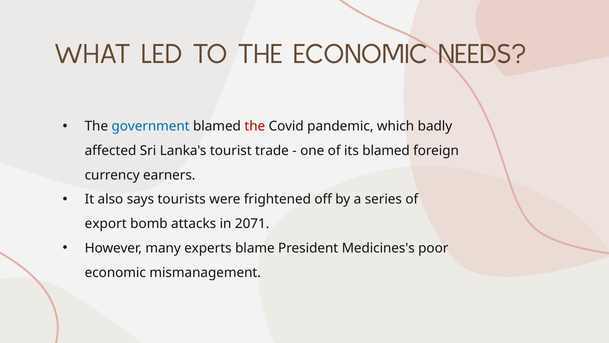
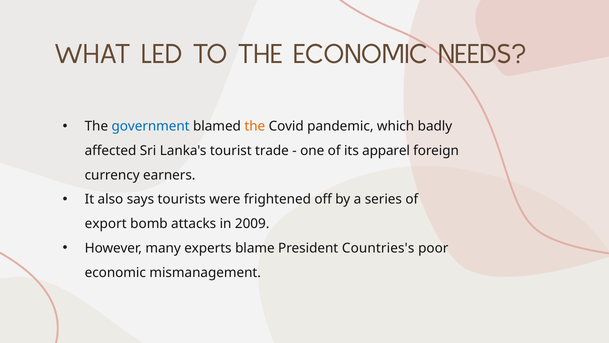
the at (255, 126) colour: red -> orange
its blamed: blamed -> apparel
2071: 2071 -> 2009
Medicines's: Medicines's -> Countries's
